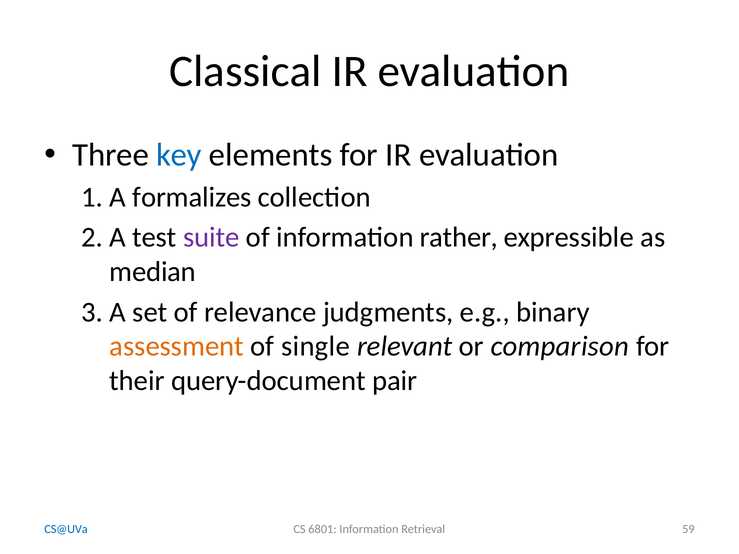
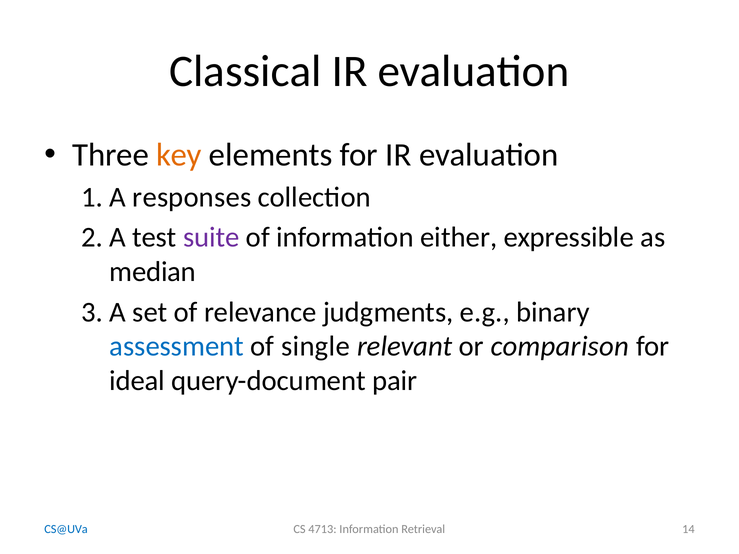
key colour: blue -> orange
formalizes: formalizes -> responses
rather: rather -> either
assessment colour: orange -> blue
their: their -> ideal
6801: 6801 -> 4713
59: 59 -> 14
